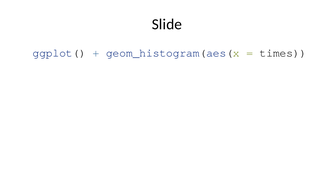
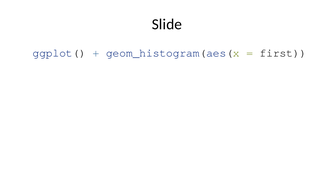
times: times -> first
